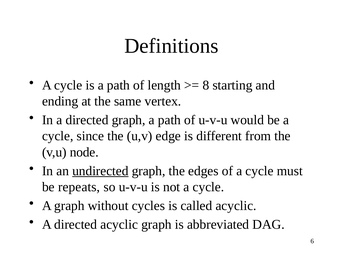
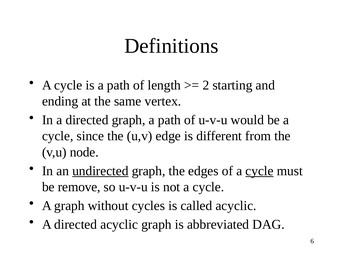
8: 8 -> 2
cycle at (260, 170) underline: none -> present
repeats: repeats -> remove
